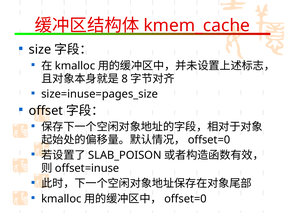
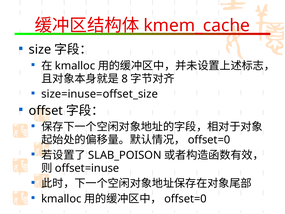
size=inuse=pages_size: size=inuse=pages_size -> size=inuse=offset_size
